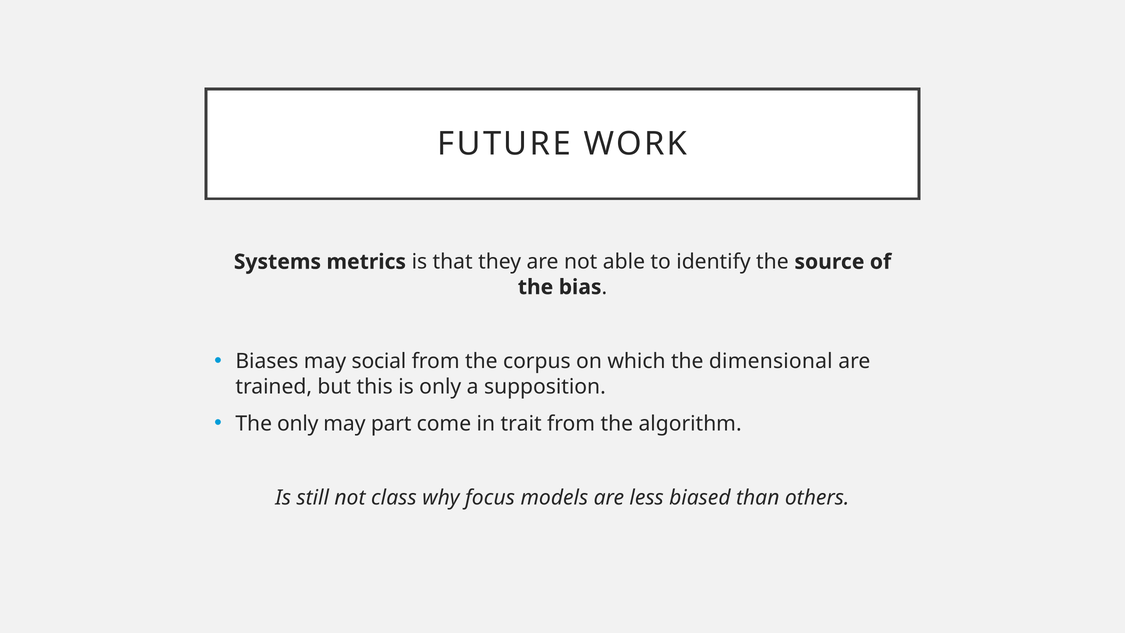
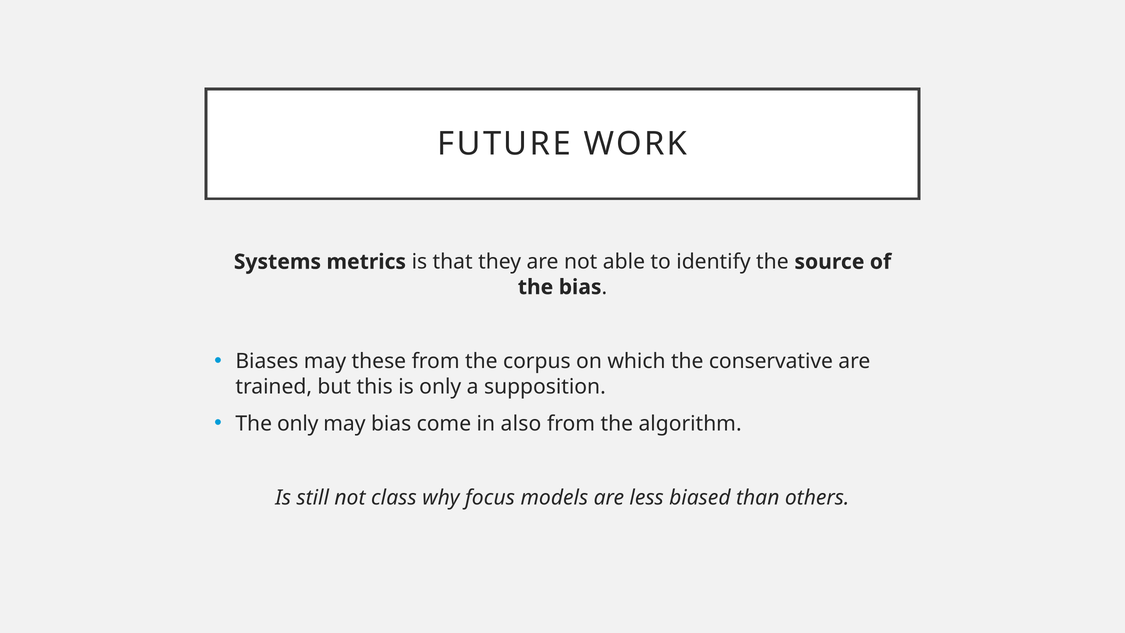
social: social -> these
dimensional: dimensional -> conservative
may part: part -> bias
trait: trait -> also
